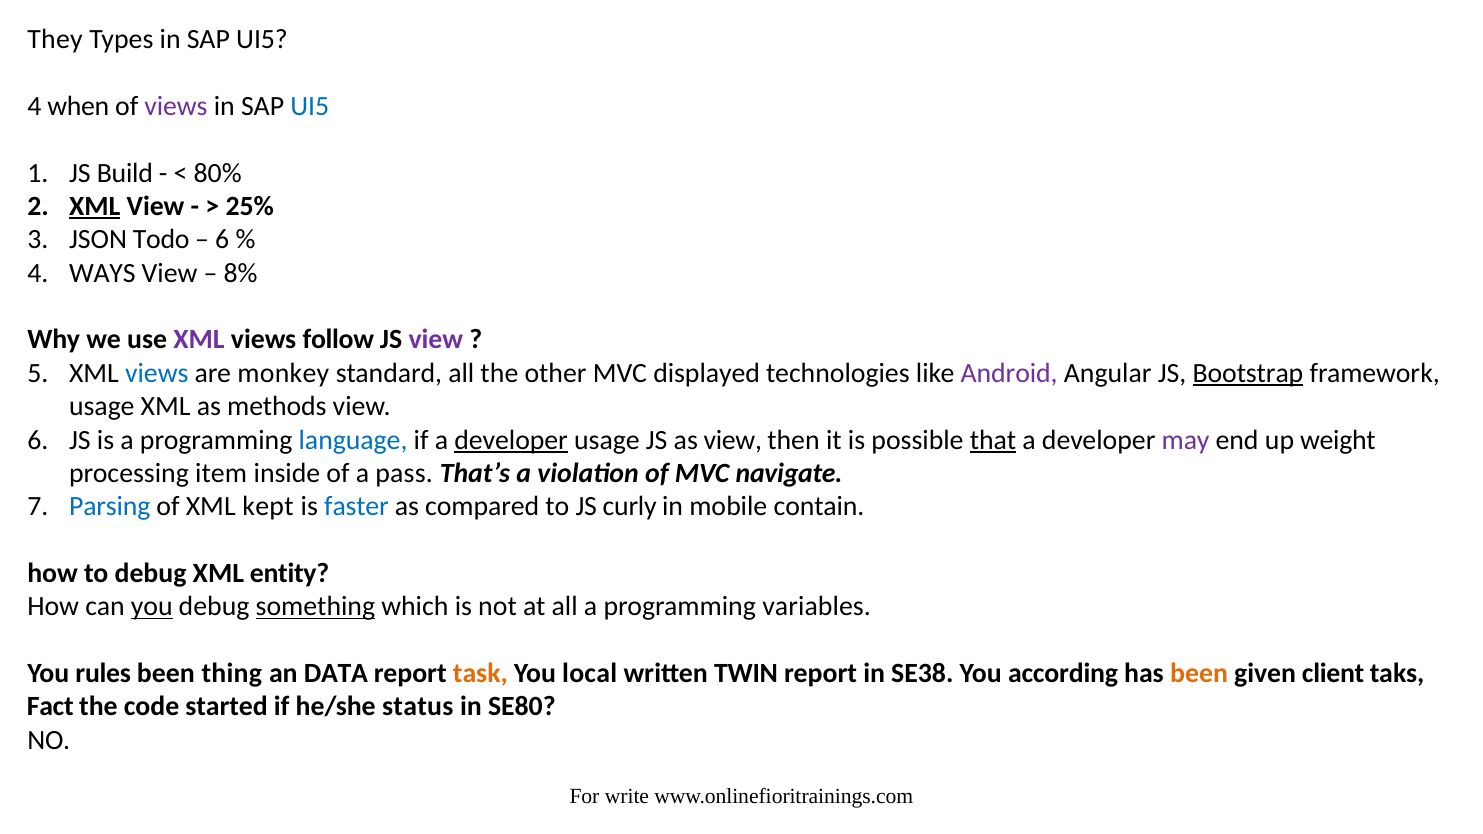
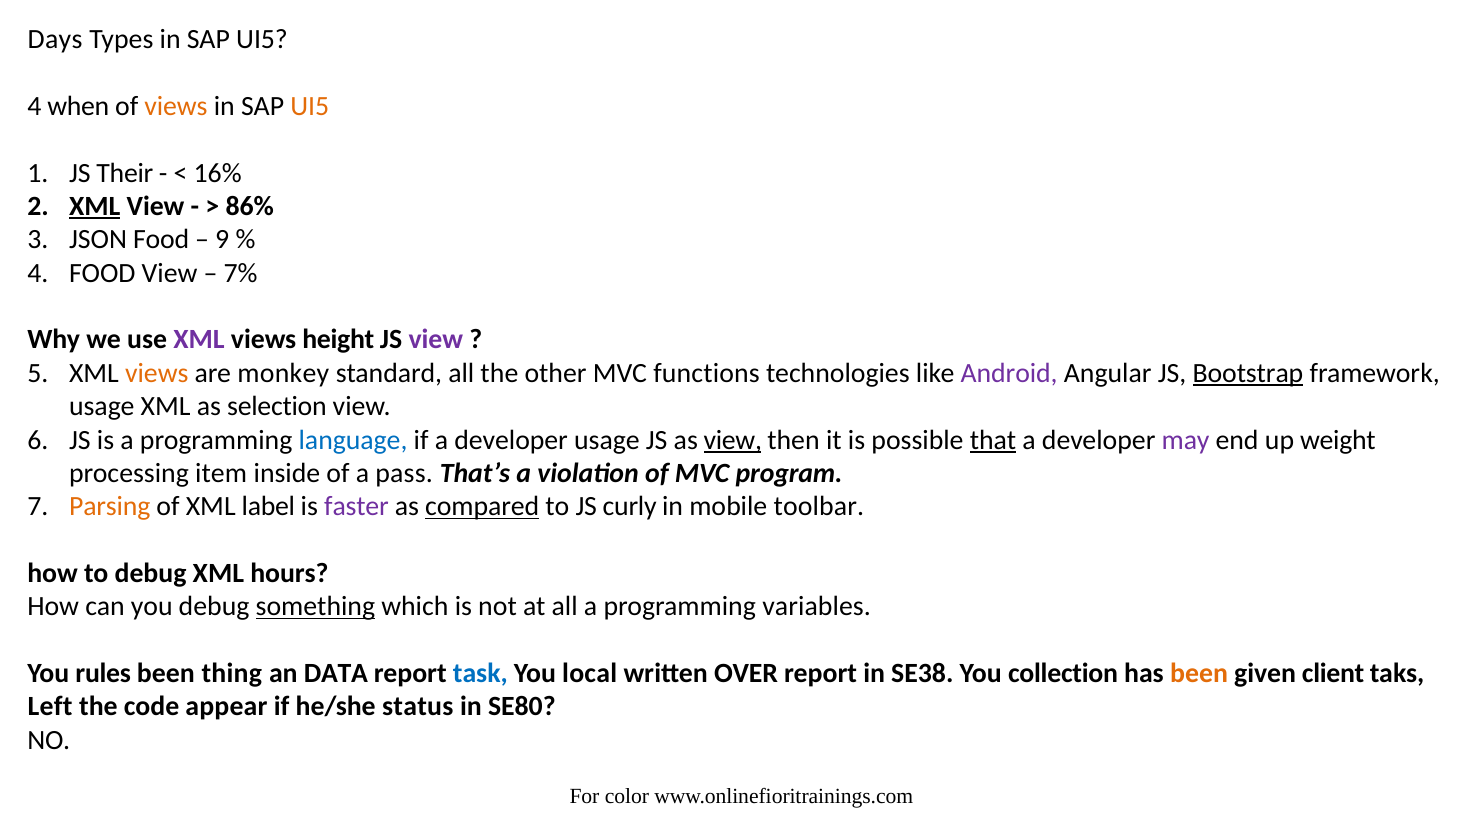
They: They -> Days
views at (176, 106) colour: purple -> orange
UI5 at (310, 106) colour: blue -> orange
Build: Build -> Their
80%: 80% -> 16%
25%: 25% -> 86%
JSON Todo: Todo -> Food
6 at (222, 240): 6 -> 9
4 WAYS: WAYS -> FOOD
8%: 8% -> 7%
follow: follow -> height
views at (157, 373) colour: blue -> orange
displayed: displayed -> functions
methods: methods -> selection
developer at (511, 440) underline: present -> none
view at (733, 440) underline: none -> present
navigate: navigate -> program
Parsing colour: blue -> orange
kept: kept -> label
faster colour: blue -> purple
compared underline: none -> present
contain: contain -> toolbar
entity: entity -> hours
you at (152, 607) underline: present -> none
task colour: orange -> blue
TWIN: TWIN -> OVER
according: according -> collection
Fact: Fact -> Left
started: started -> appear
write: write -> color
